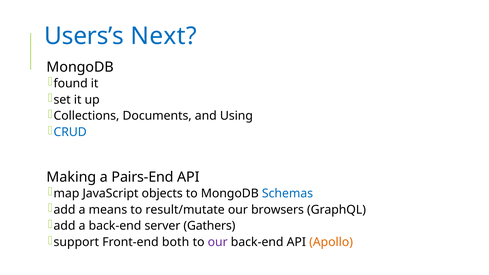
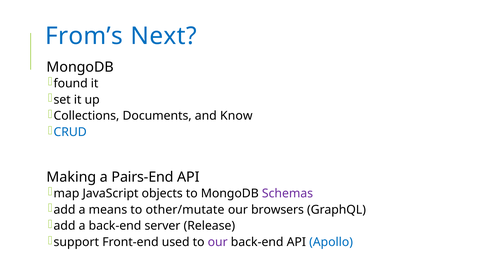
Users’s: Users’s -> From’s
Using: Using -> Know
Schemas colour: blue -> purple
result/mutate: result/mutate -> other/mutate
Gathers: Gathers -> Release
both: both -> used
Apollo colour: orange -> blue
